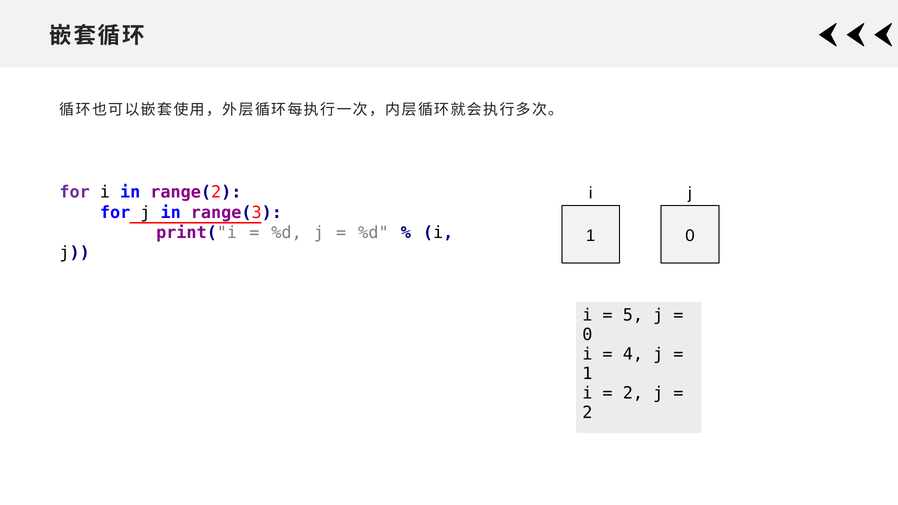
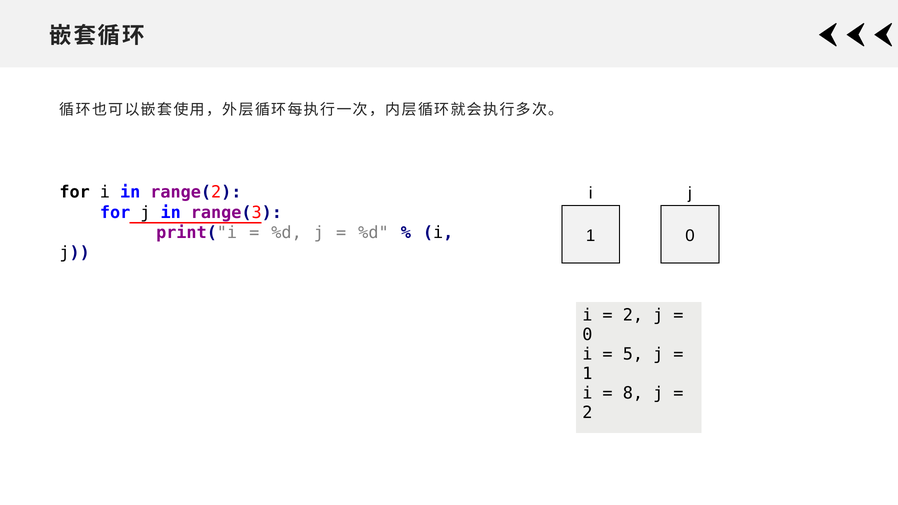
for at (75, 192) colour: purple -> black
5 at (633, 315): 5 -> 2
4: 4 -> 5
2 at (633, 393): 2 -> 8
